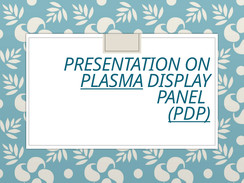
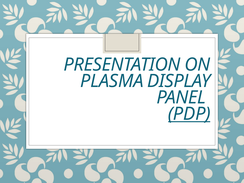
PLASMA underline: present -> none
